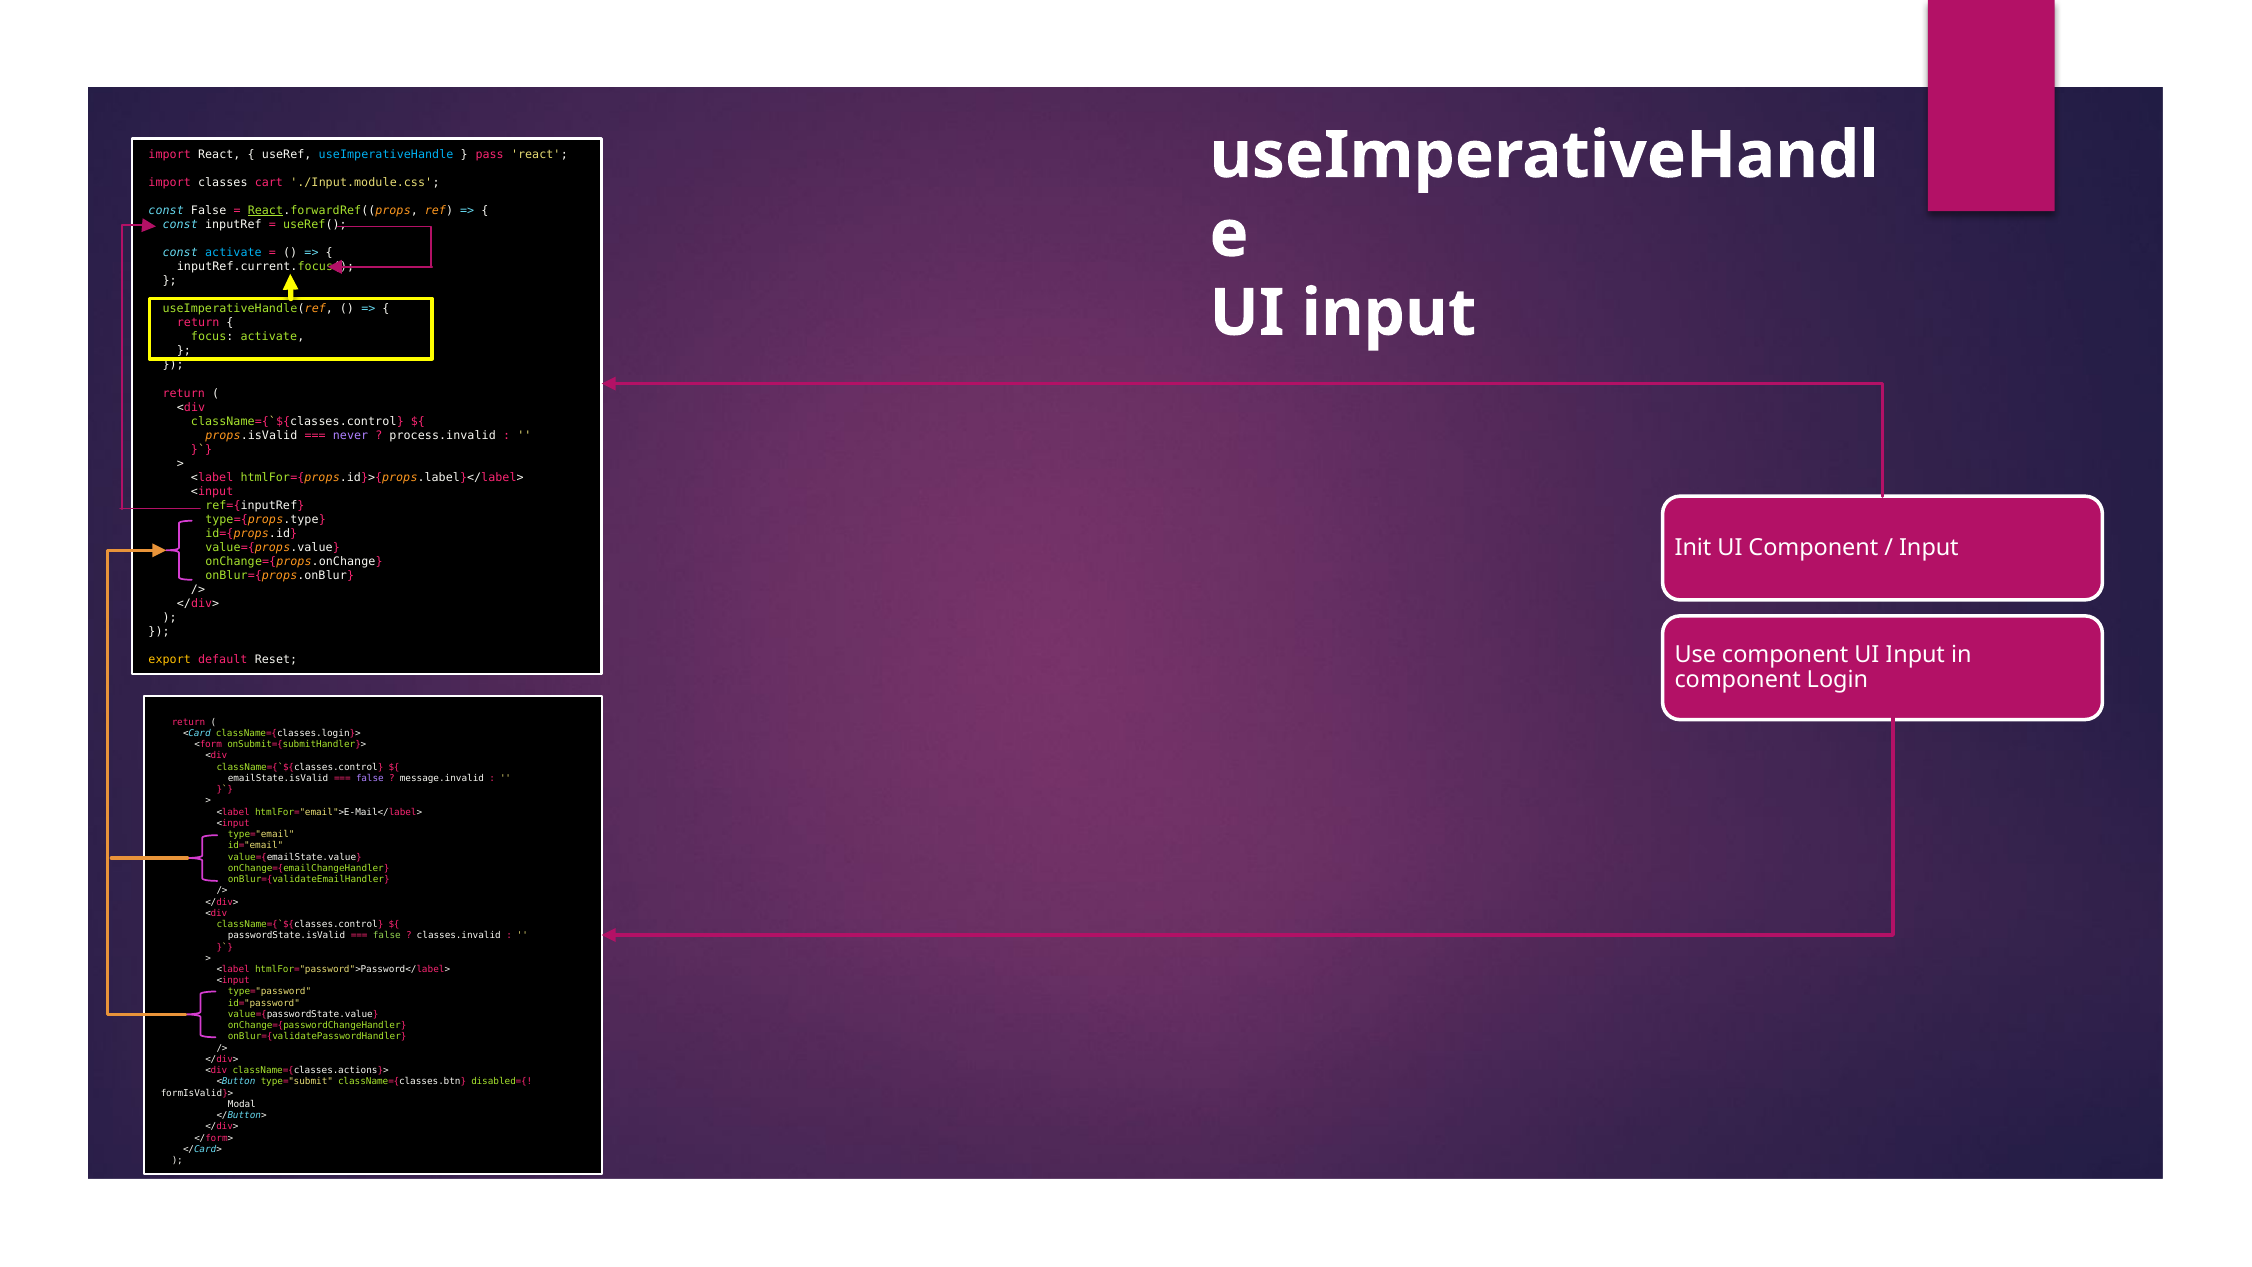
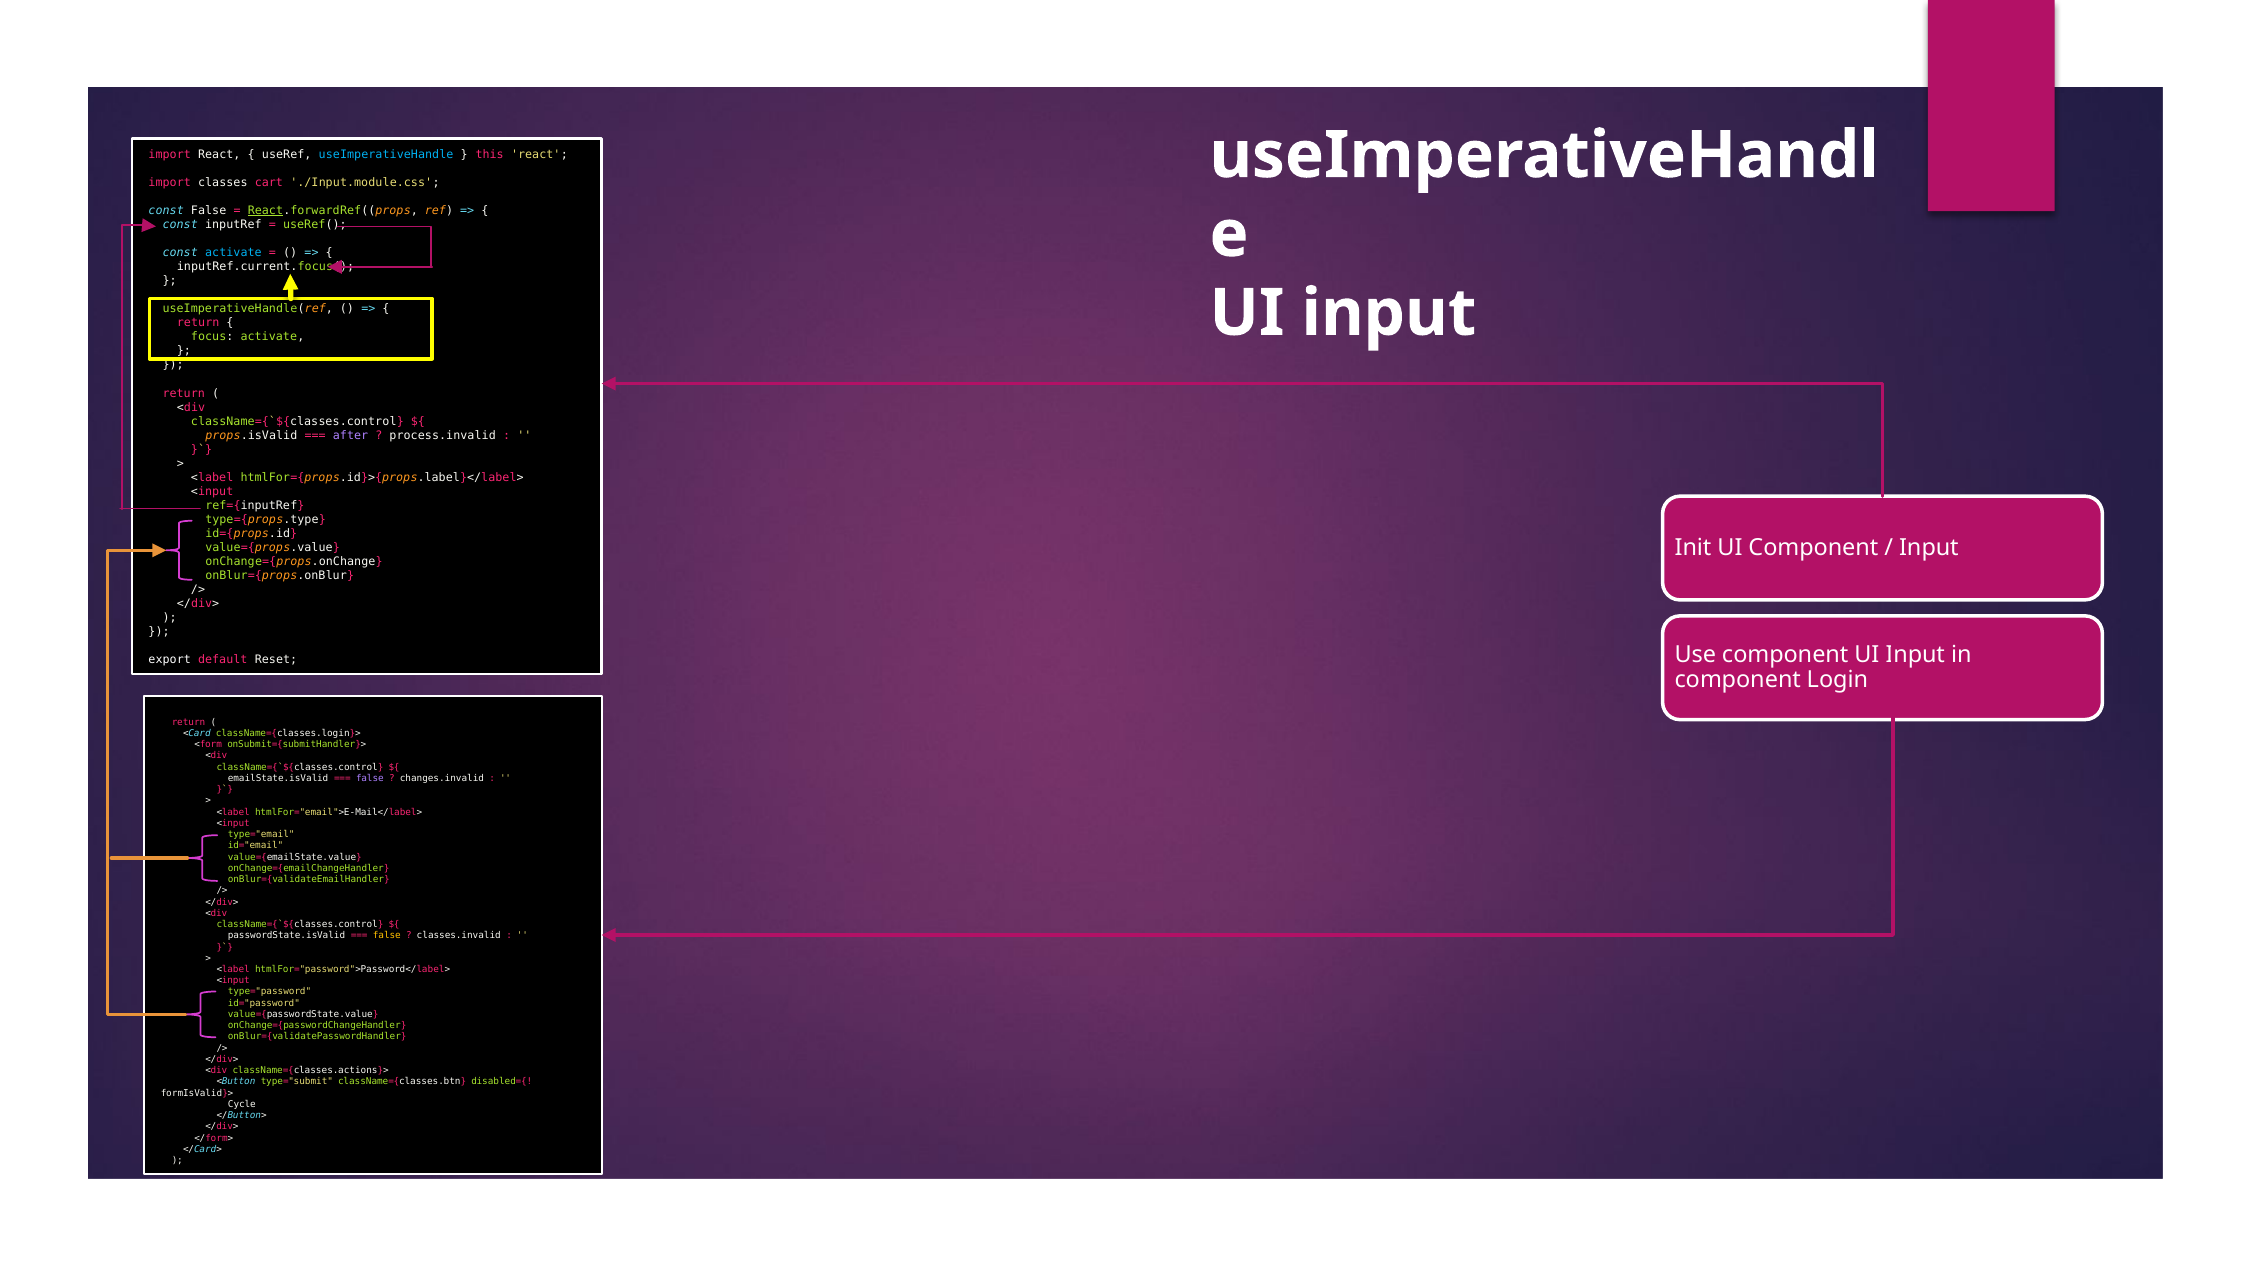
pass: pass -> this
never: never -> after
export colour: yellow -> white
message.invalid: message.invalid -> changes.invalid
false at (387, 935) colour: light green -> yellow
Modal: Modal -> Cycle
